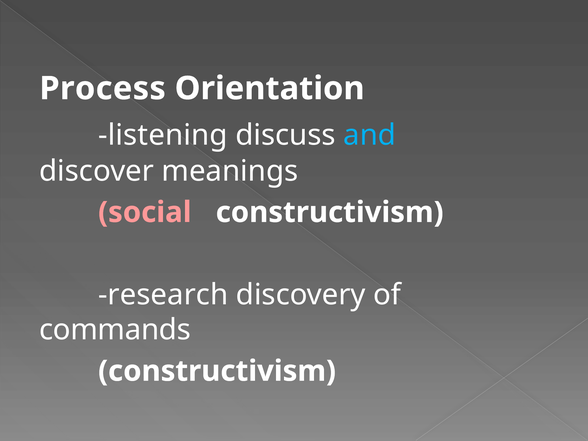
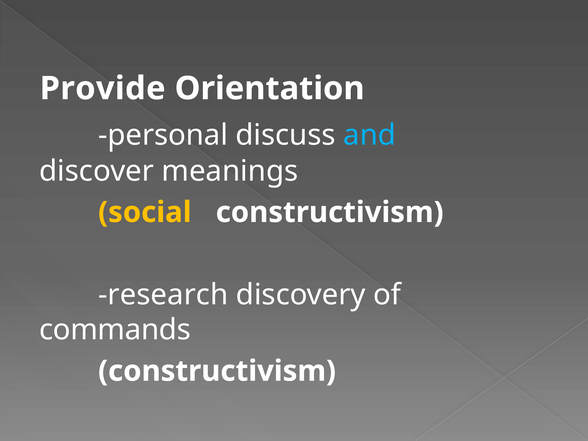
Process: Process -> Provide
listening: listening -> personal
social colour: pink -> yellow
